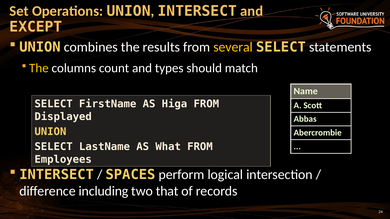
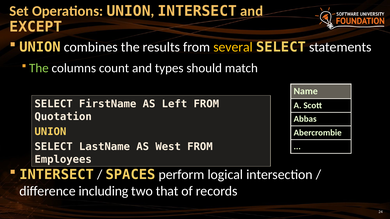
The at (39, 68) colour: yellow -> light green
Higa: Higa -> Left
Displayed: Displayed -> Quotation
What: What -> West
